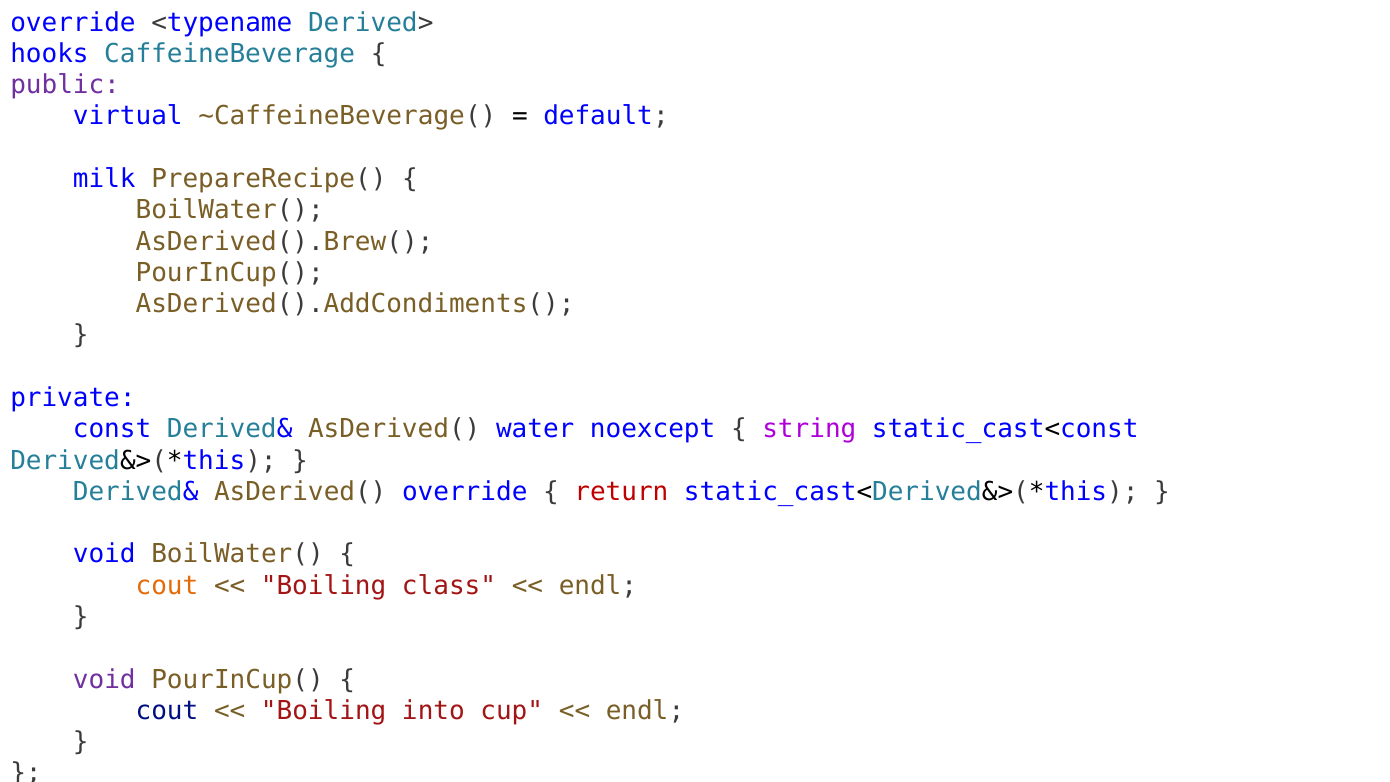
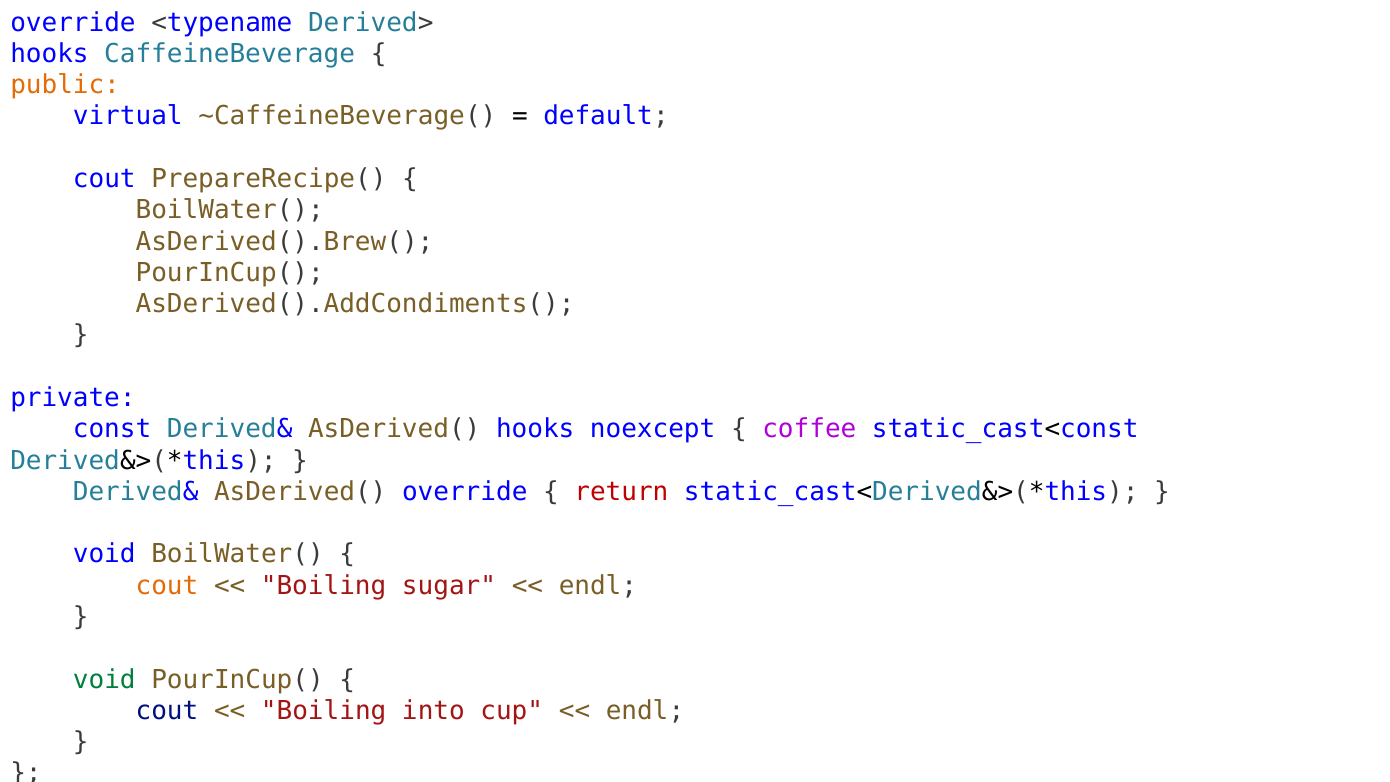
public colour: purple -> orange
milk at (104, 179): milk -> cout
AsDerived( water: water -> hooks
string: string -> coffee
class: class -> sugar
void at (104, 679) colour: purple -> green
